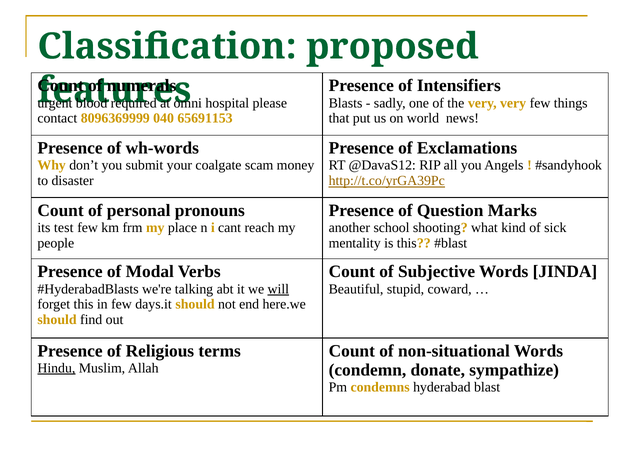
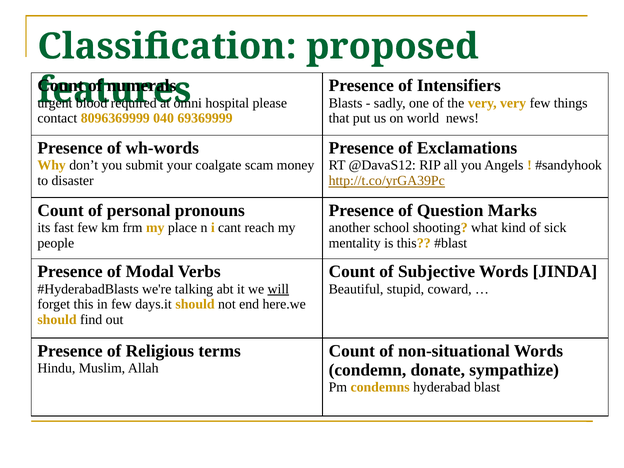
65691153: 65691153 -> 69369999
test: test -> fast
Hindu underline: present -> none
